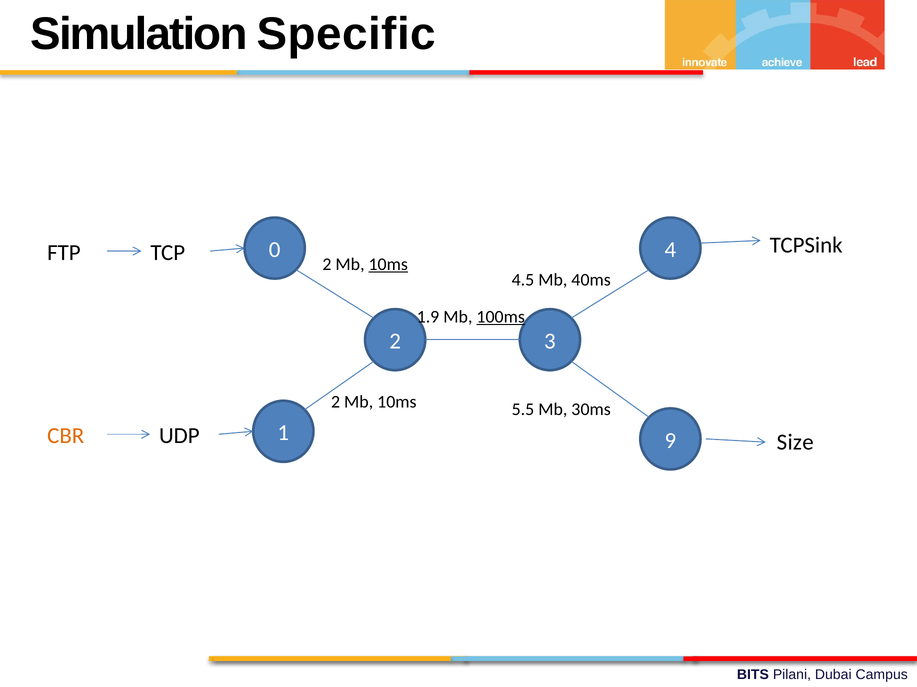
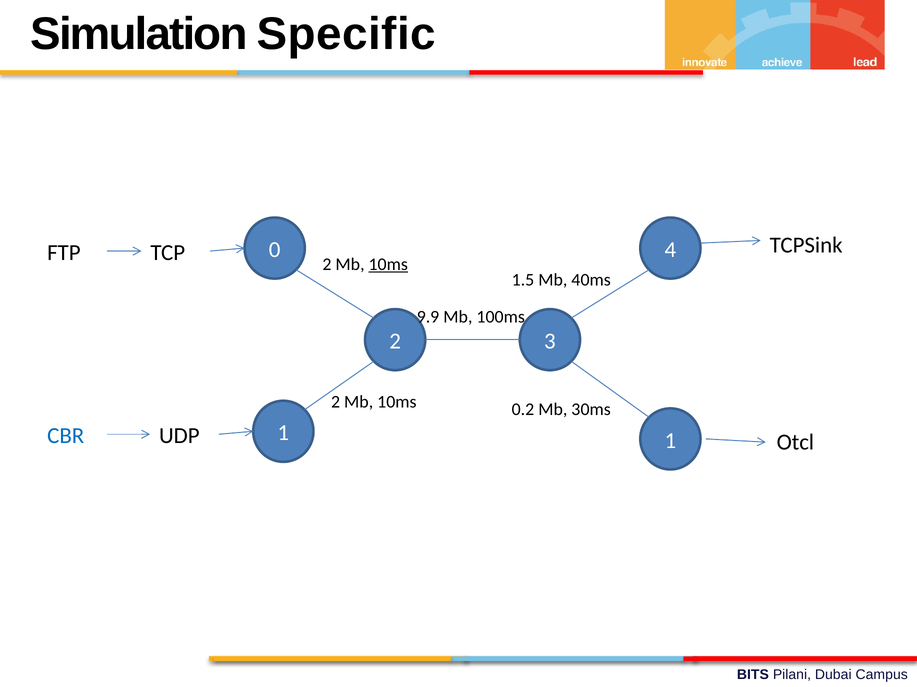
4.5: 4.5 -> 1.5
1.9: 1.9 -> 9.9
100ms underline: present -> none
5.5: 5.5 -> 0.2
1 9: 9 -> 1
CBR colour: orange -> blue
Size: Size -> Otcl
